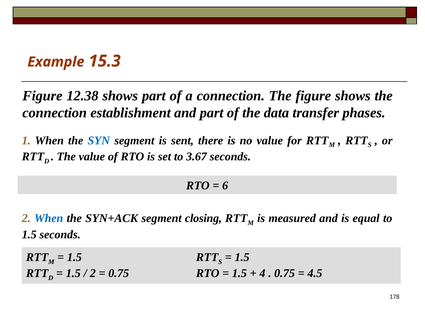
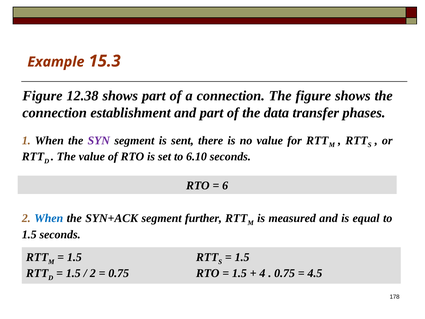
SYN colour: blue -> purple
3.67: 3.67 -> 6.10
closing: closing -> further
